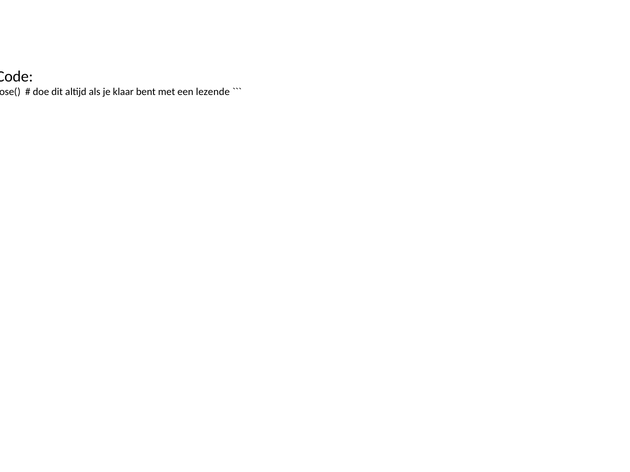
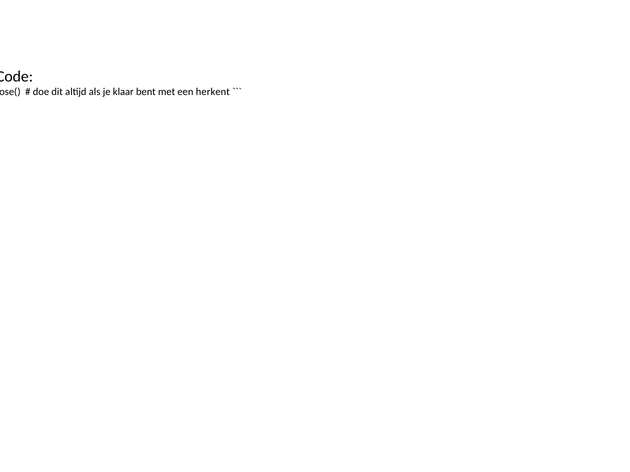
lezende: lezende -> herkent
